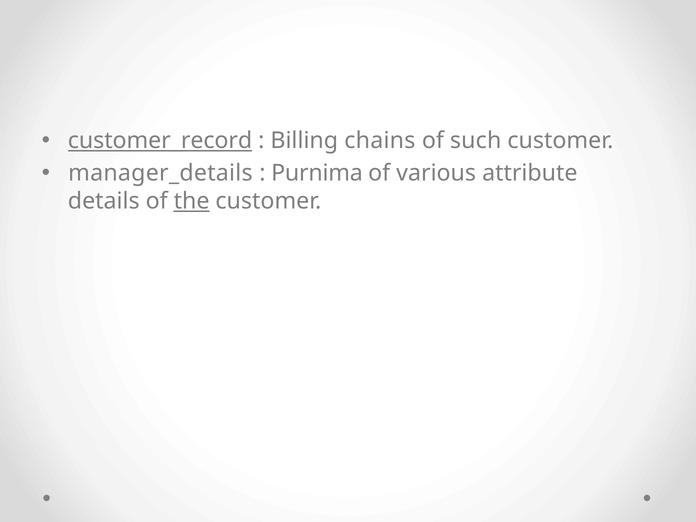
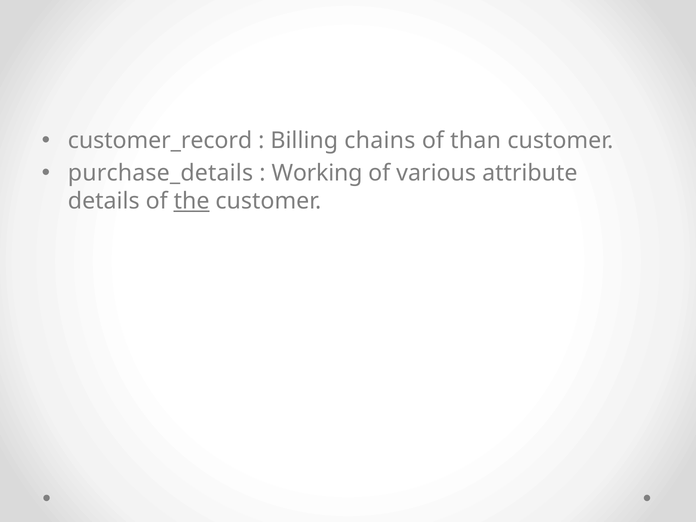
customer_record underline: present -> none
such: such -> than
manager_details: manager_details -> purchase_details
Purnima: Purnima -> Working
